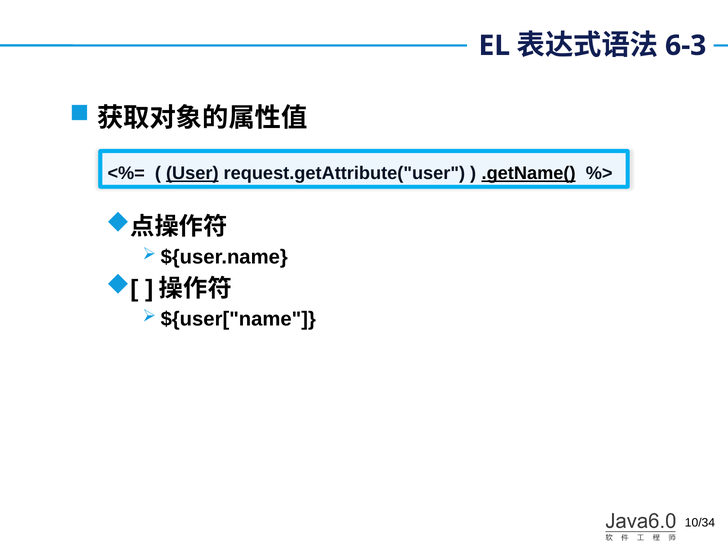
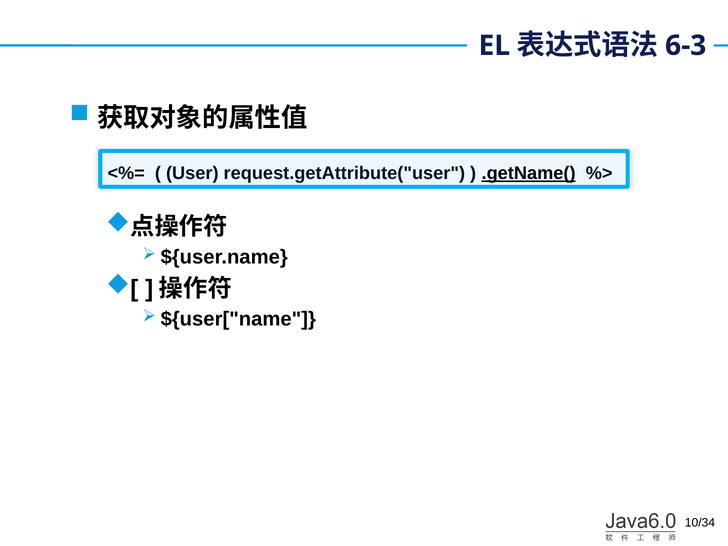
User underline: present -> none
